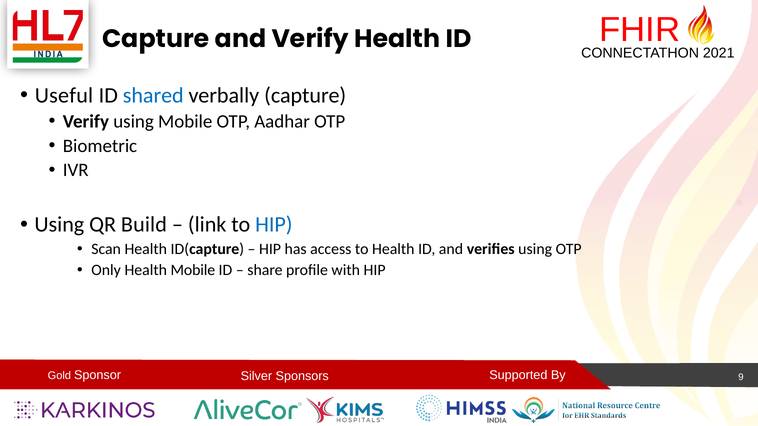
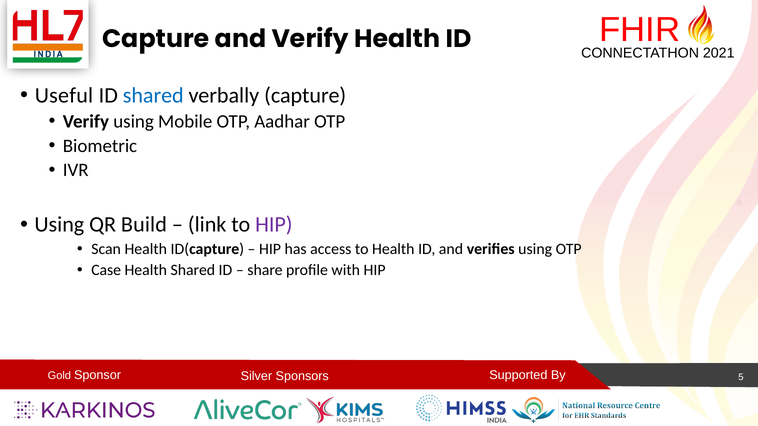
HIP at (274, 225) colour: blue -> purple
Only: Only -> Case
Health Mobile: Mobile -> Shared
9: 9 -> 5
